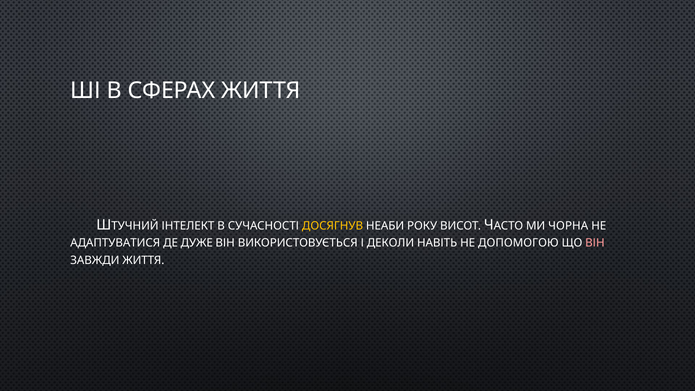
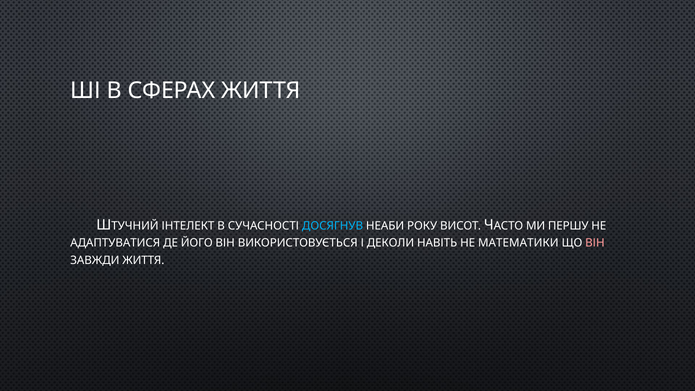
ДОСЯГНУВ colour: yellow -> light blue
ЧОРНА: ЧОРНА -> ПЕРШУ
ДУЖЕ: ДУЖЕ -> ЙОГО
ДОПОМОГОЮ: ДОПОМОГОЮ -> МАТЕМАТИКИ
